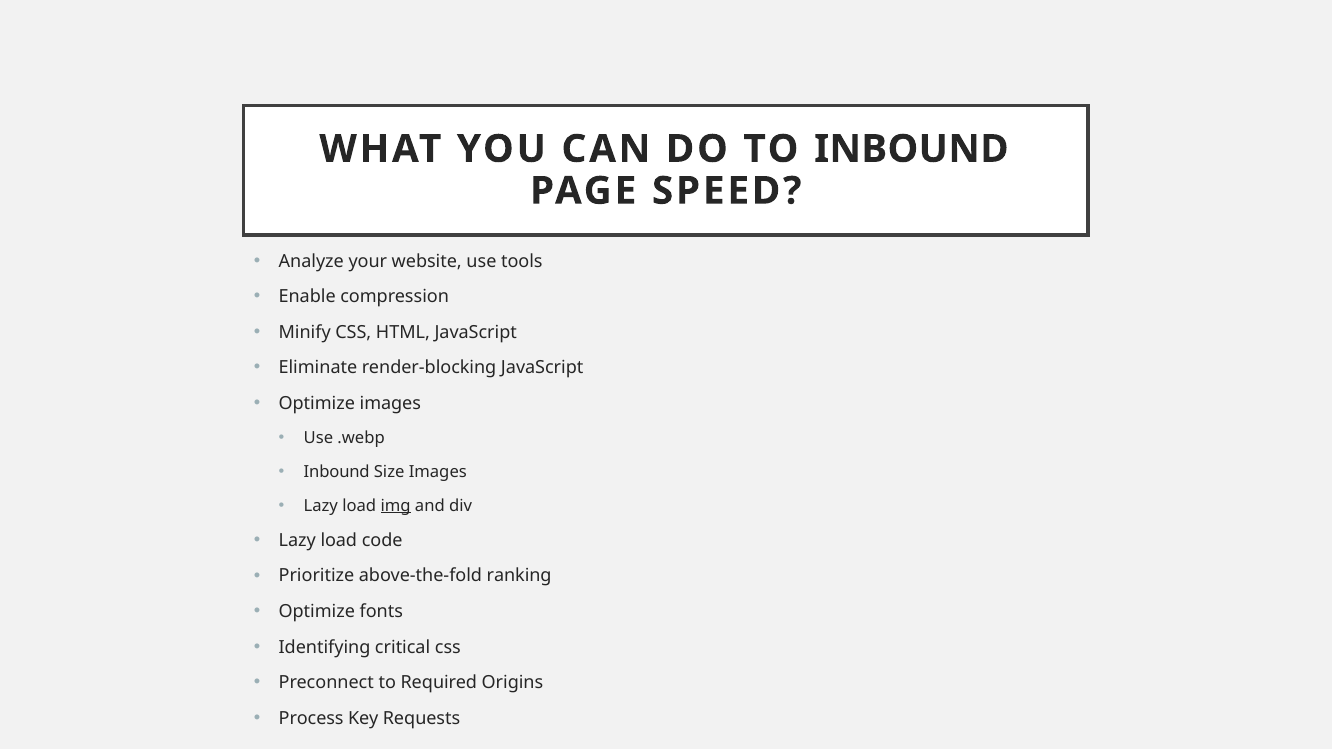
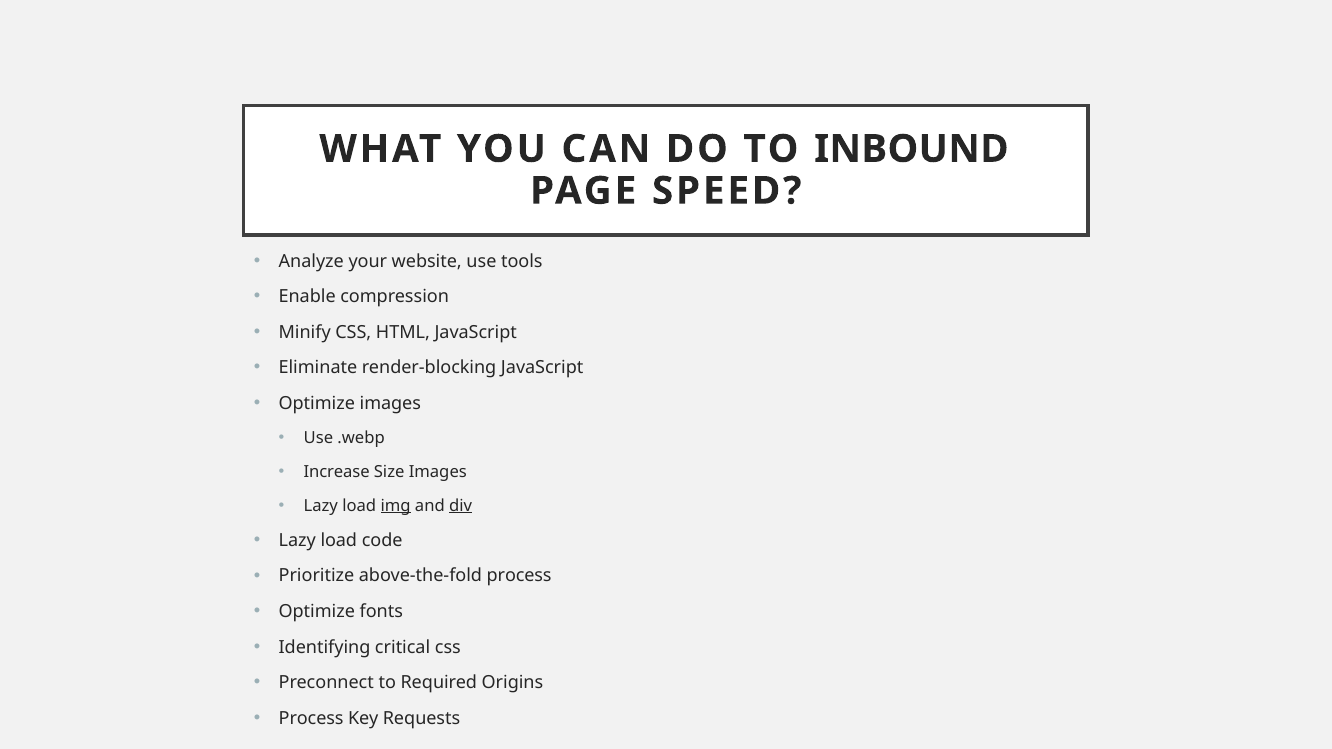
Inbound at (337, 472): Inbound -> Increase
div underline: none -> present
above-the-fold ranking: ranking -> process
